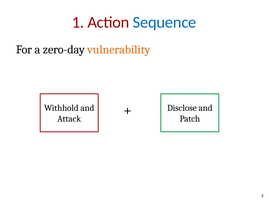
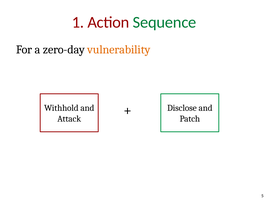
Sequence colour: blue -> green
